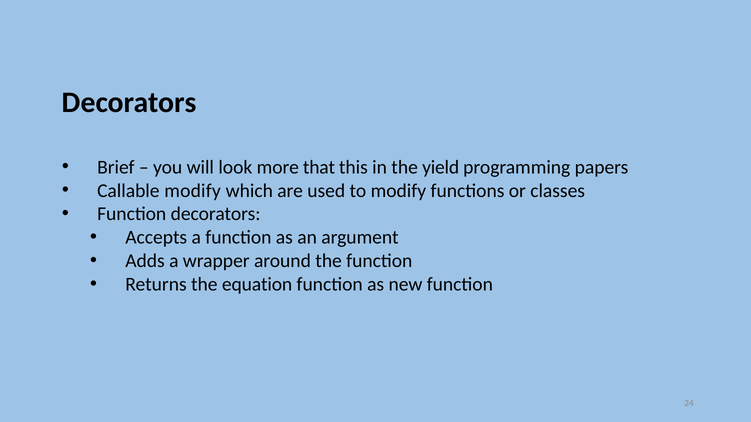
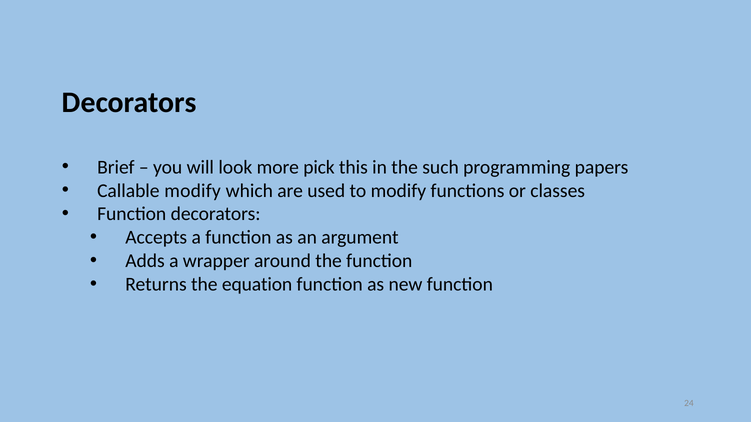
that: that -> pick
yield: yield -> such
